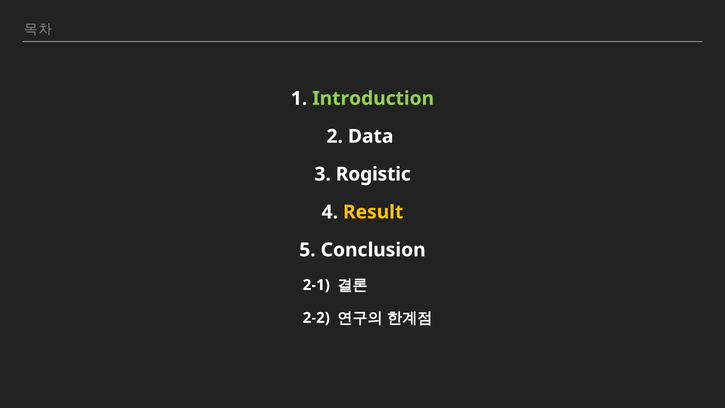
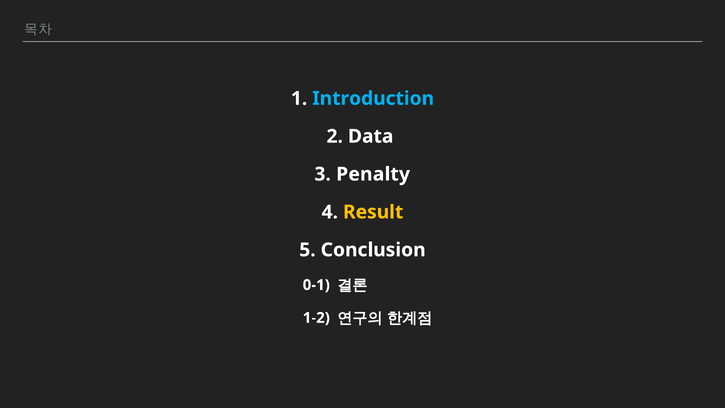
Introduction colour: light green -> light blue
Rogistic: Rogistic -> Penalty
2-1: 2-1 -> 0-1
2-2: 2-2 -> 1-2
